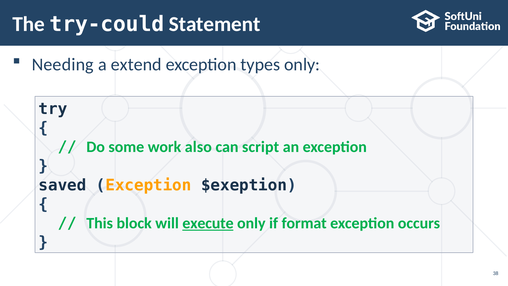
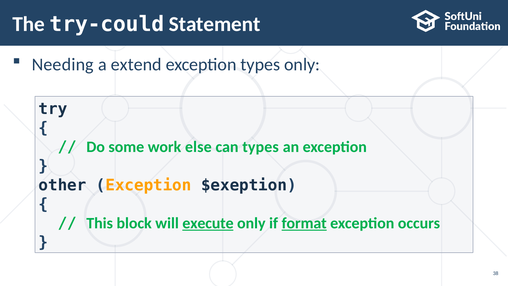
also: also -> else
can script: script -> types
saved: saved -> other
format underline: none -> present
